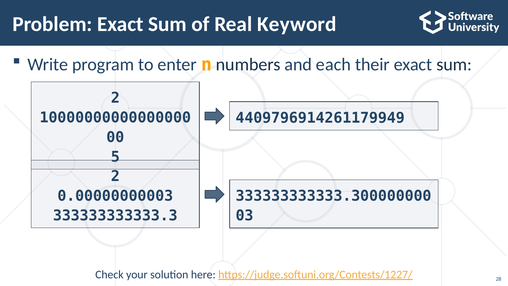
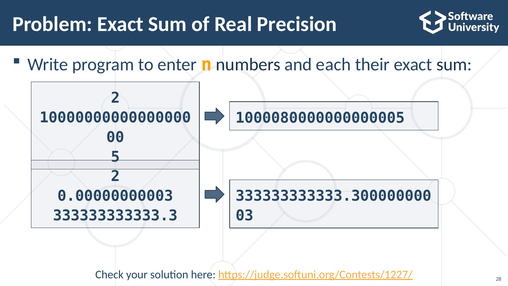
Keyword: Keyword -> Precision
4409796914261179949: 4409796914261179949 -> 1000080000000000005
